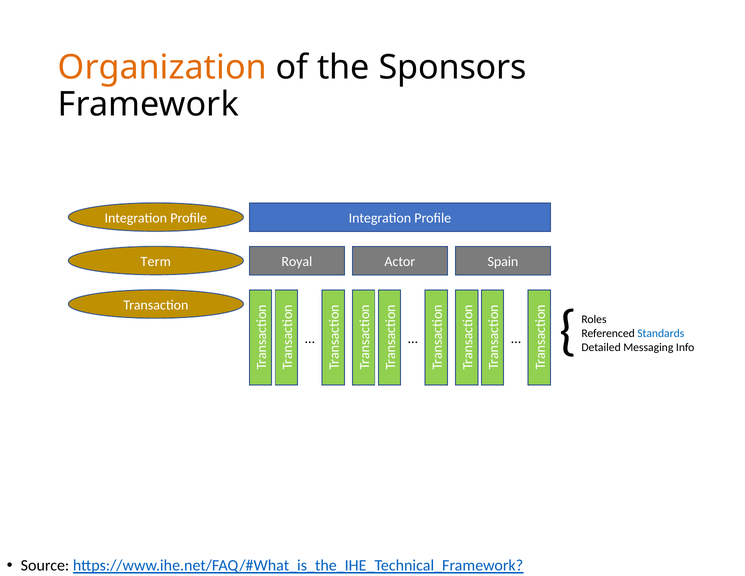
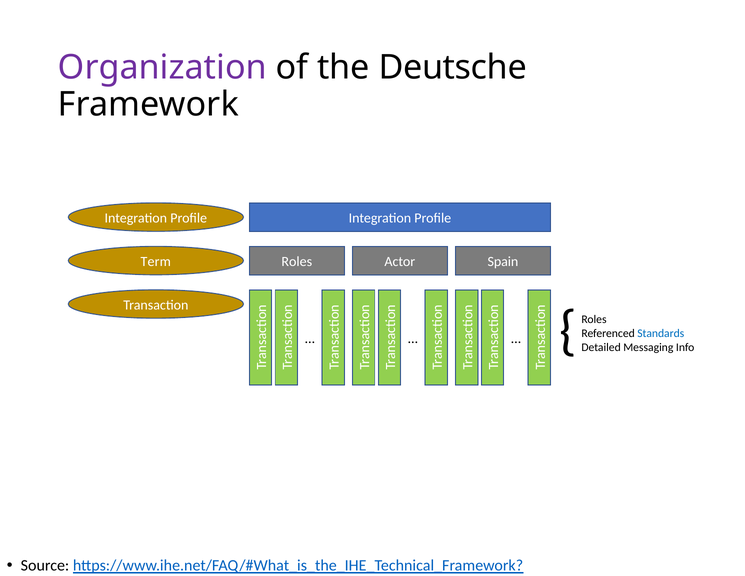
Organization colour: orange -> purple
Sponsors: Sponsors -> Deutsche
Royal at (297, 261): Royal -> Roles
